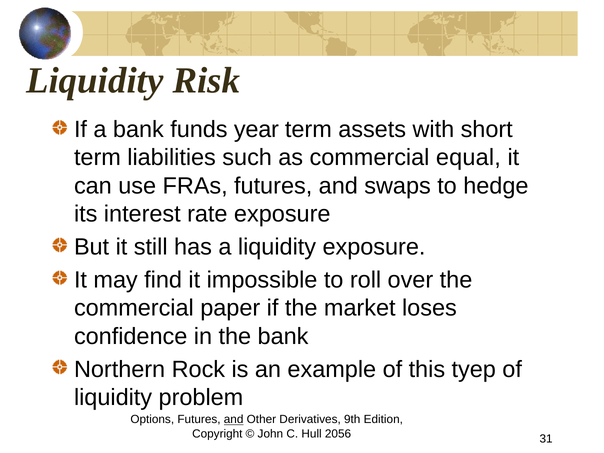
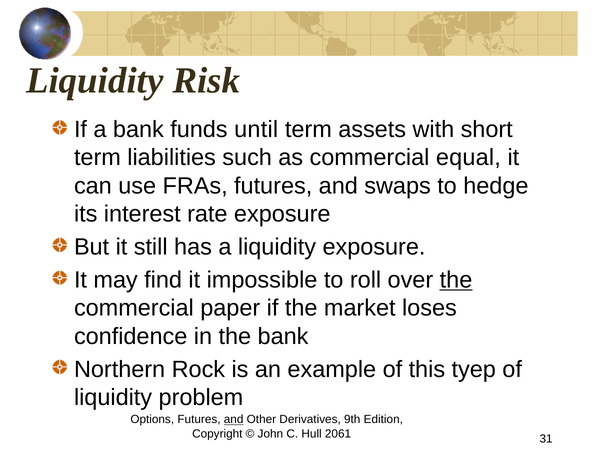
year: year -> until
the at (456, 280) underline: none -> present
2056: 2056 -> 2061
